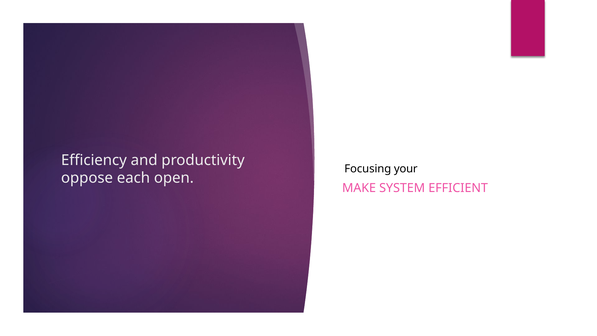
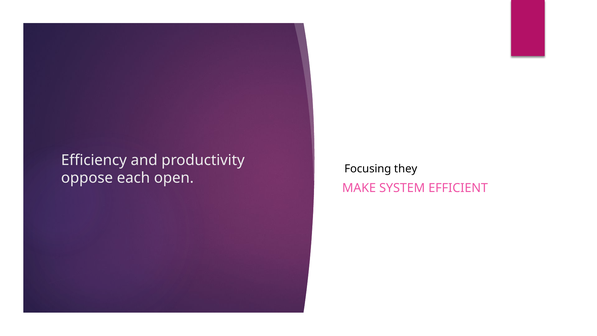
your: your -> they
